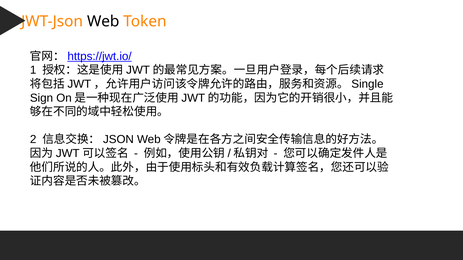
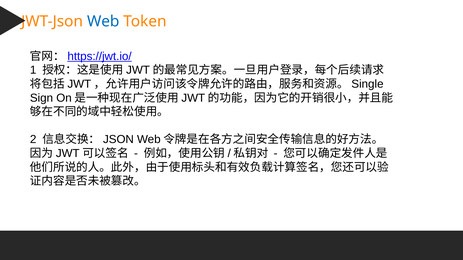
Web colour: black -> blue
